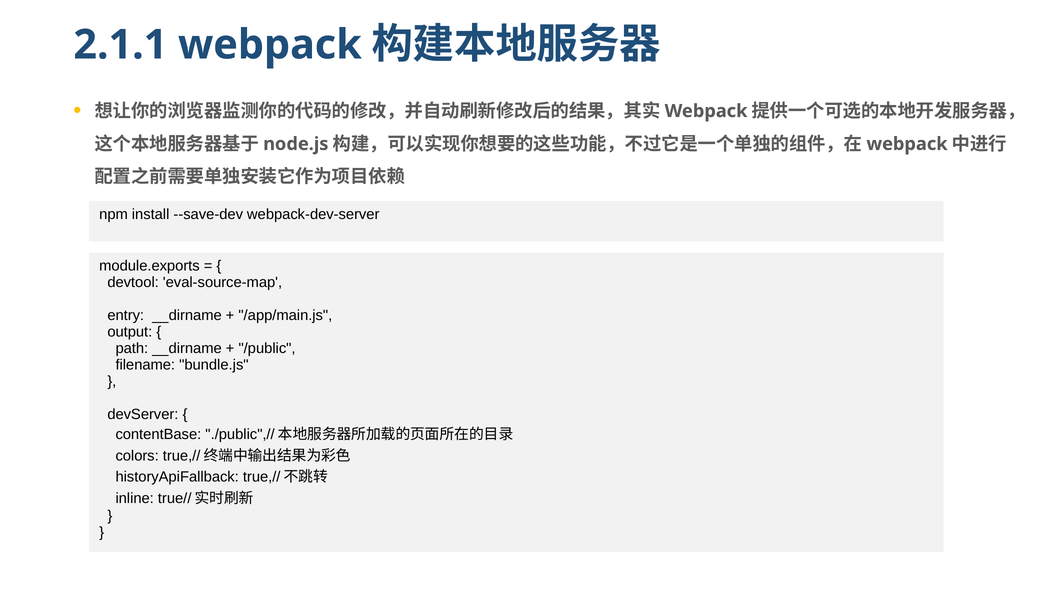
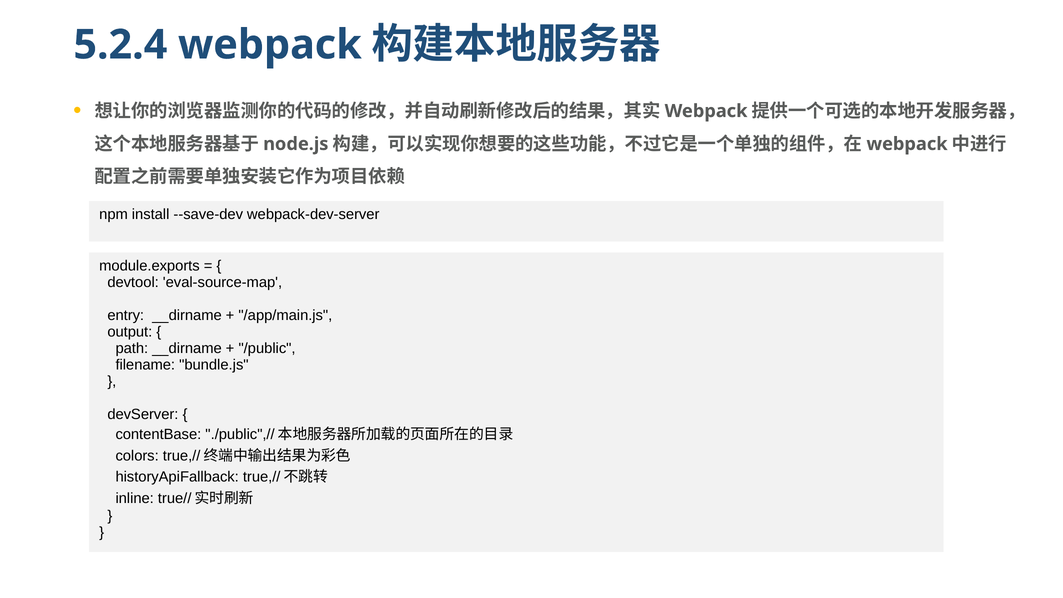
2.1.1: 2.1.1 -> 5.2.4
